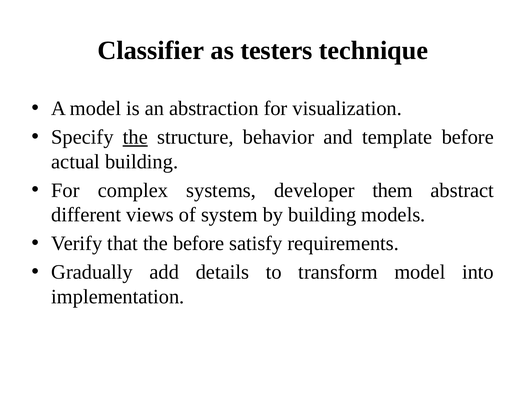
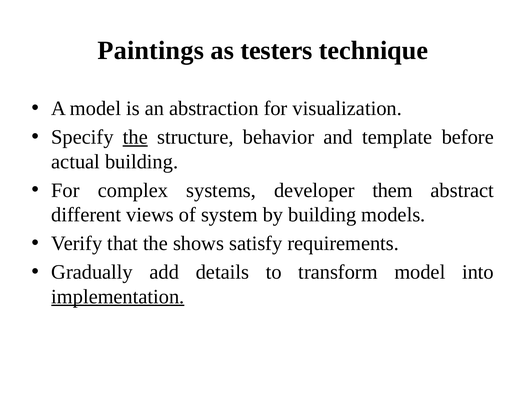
Classifier: Classifier -> Paintings
the before: before -> shows
implementation underline: none -> present
